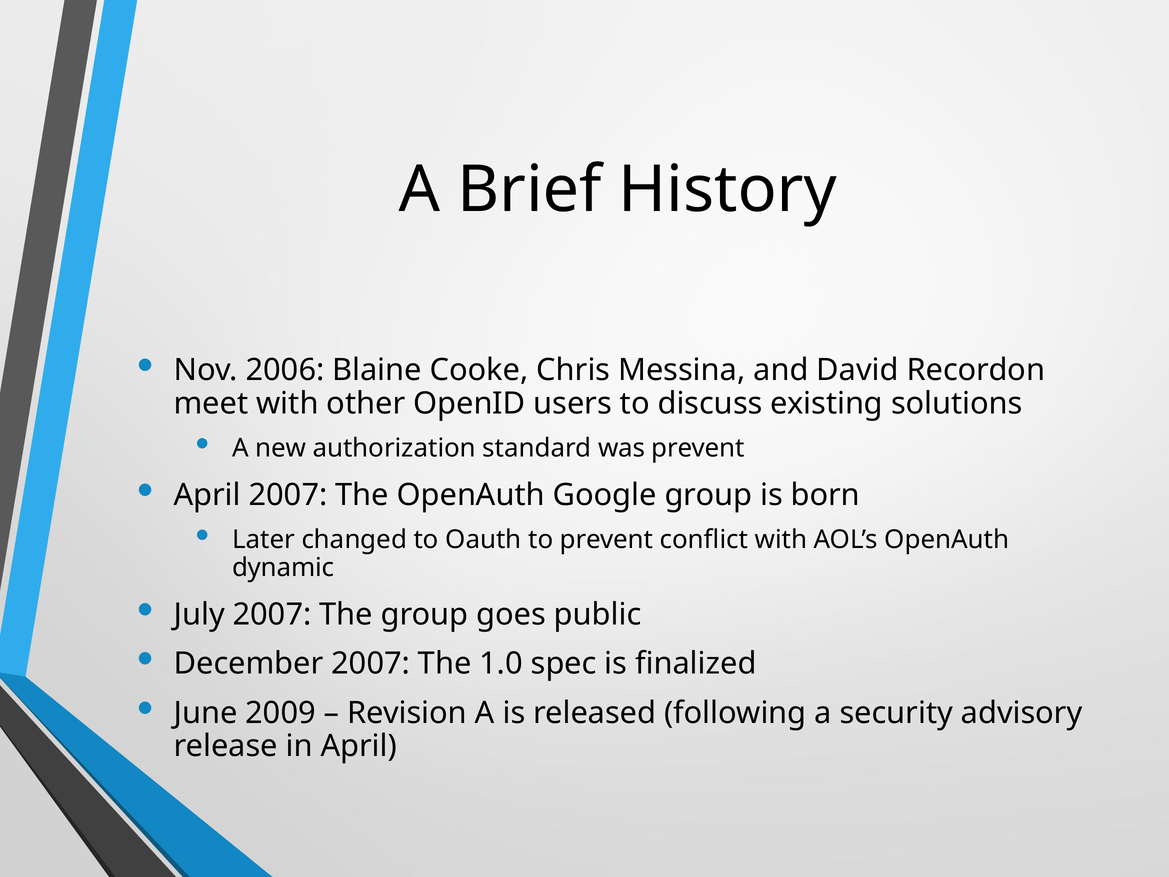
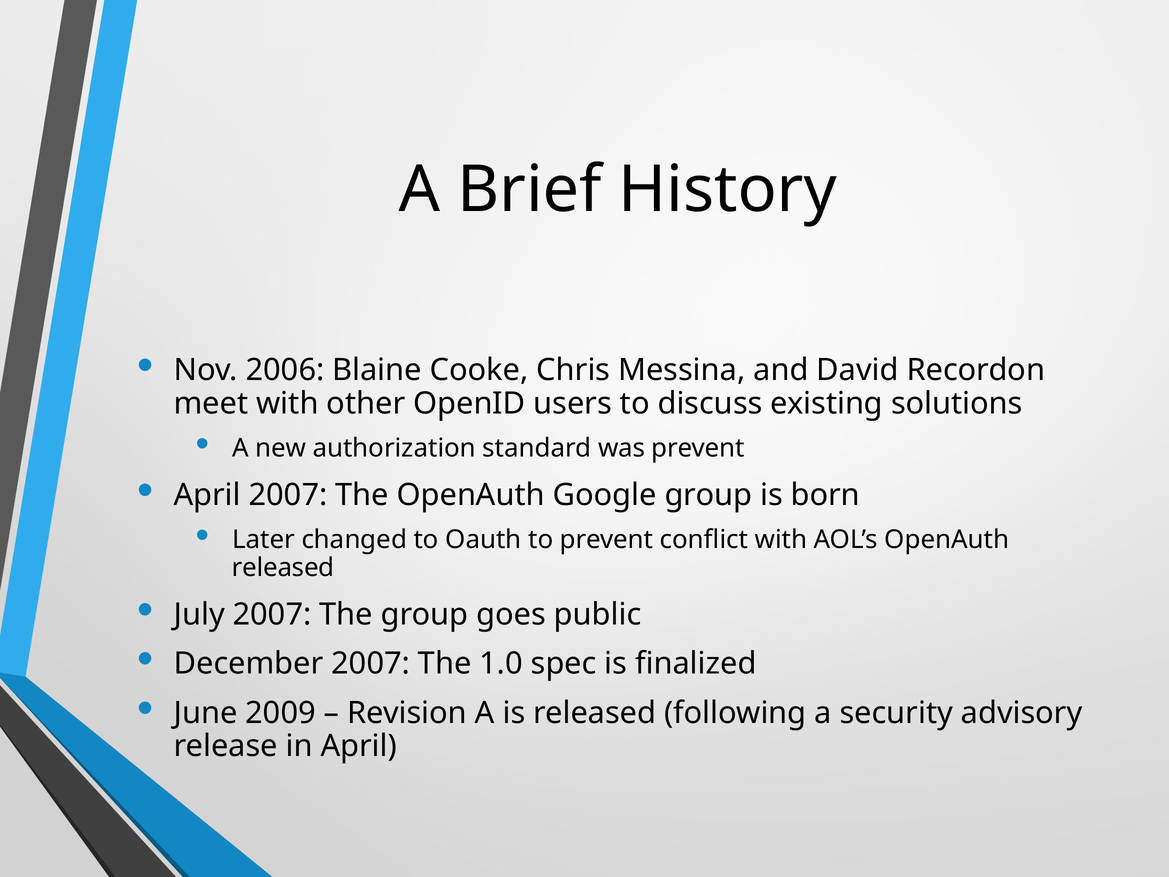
dynamic at (283, 568): dynamic -> released
